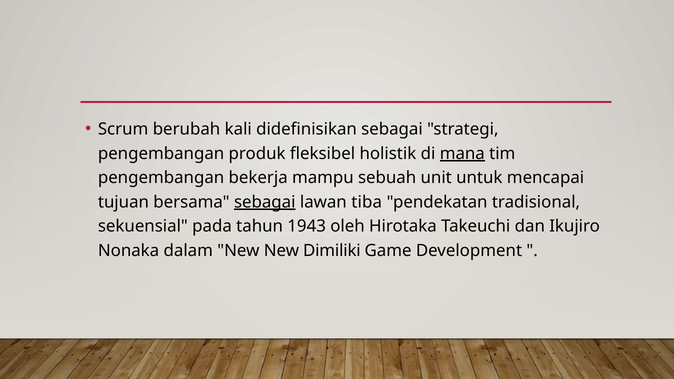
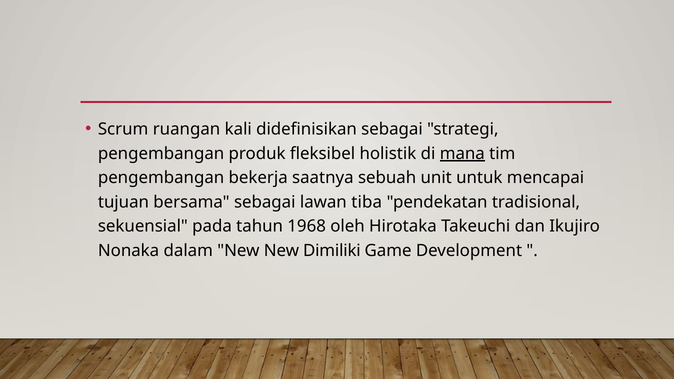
berubah: berubah -> ruangan
mampu: mampu -> saatnya
sebagai at (265, 202) underline: present -> none
1943: 1943 -> 1968
